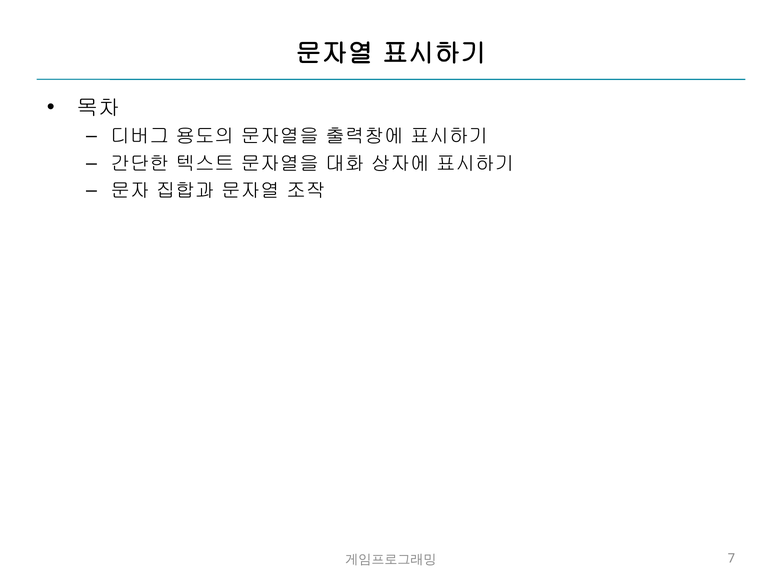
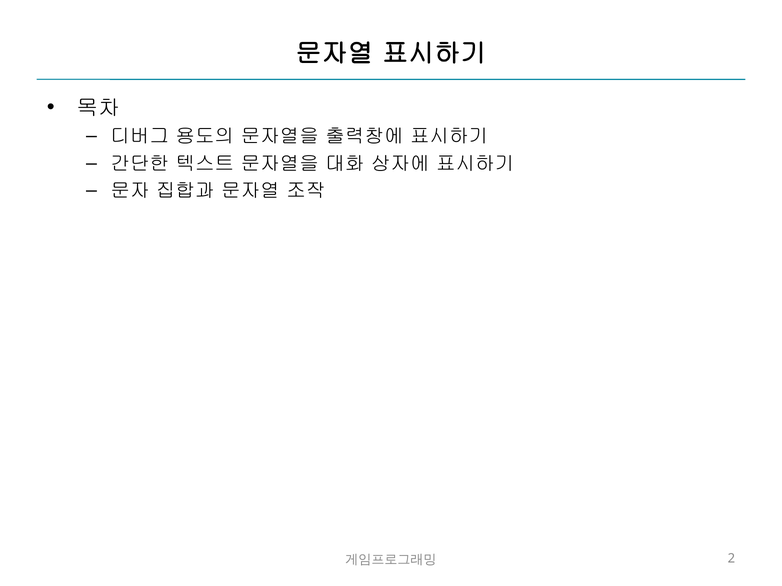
7: 7 -> 2
